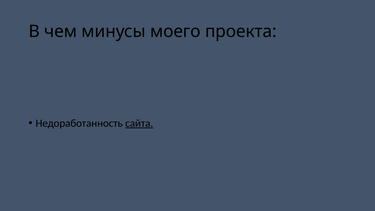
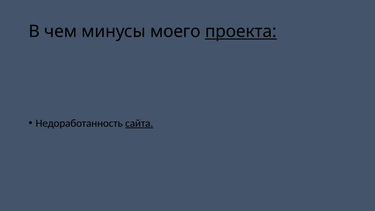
проекта underline: none -> present
